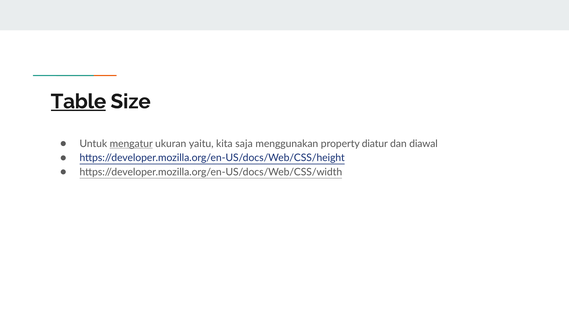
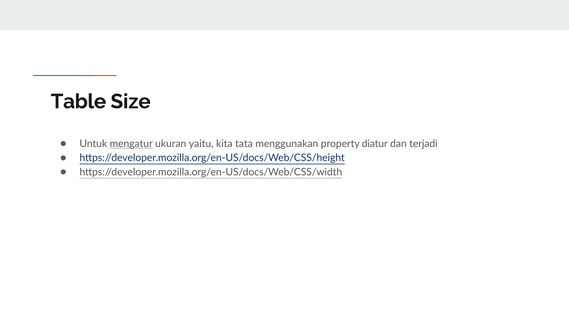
Table underline: present -> none
saja: saja -> tata
diawal: diawal -> terjadi
